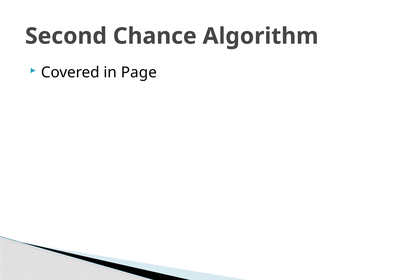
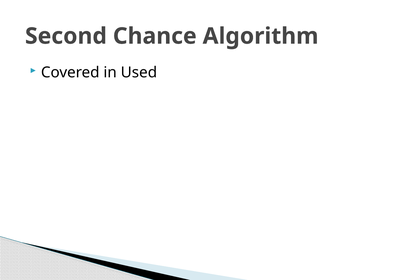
Page: Page -> Used
